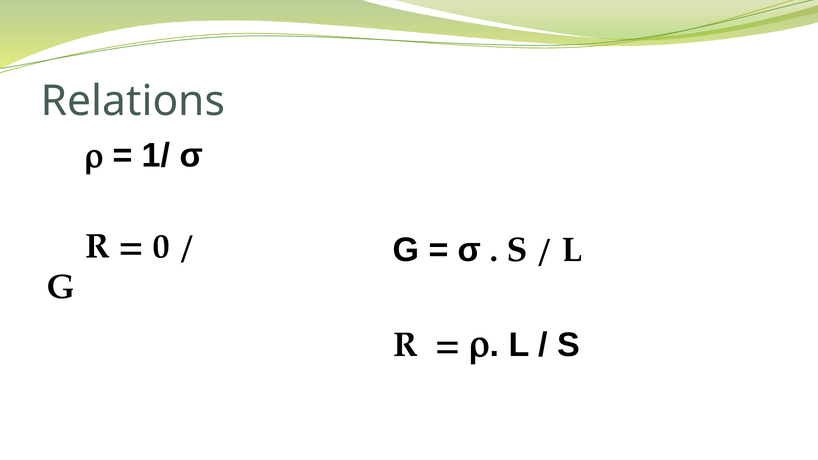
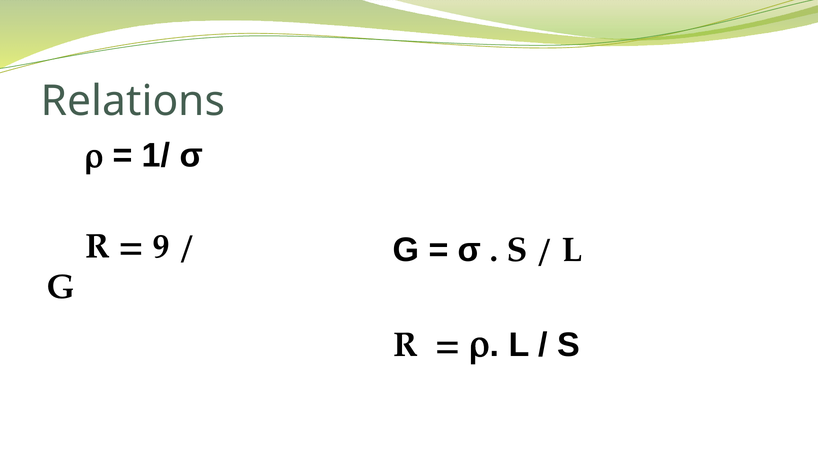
0: 0 -> 9
